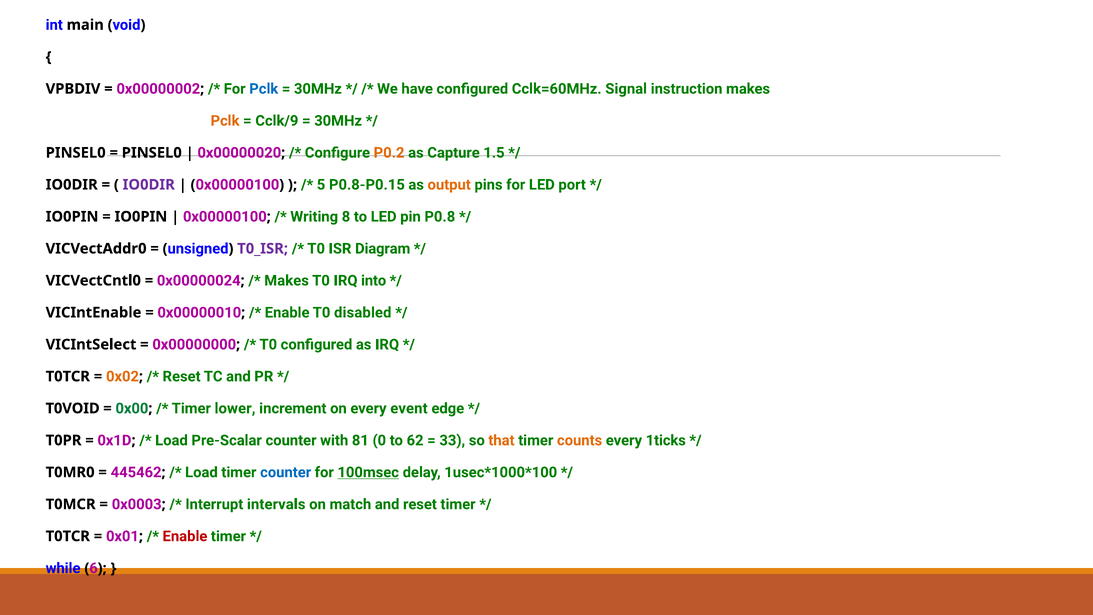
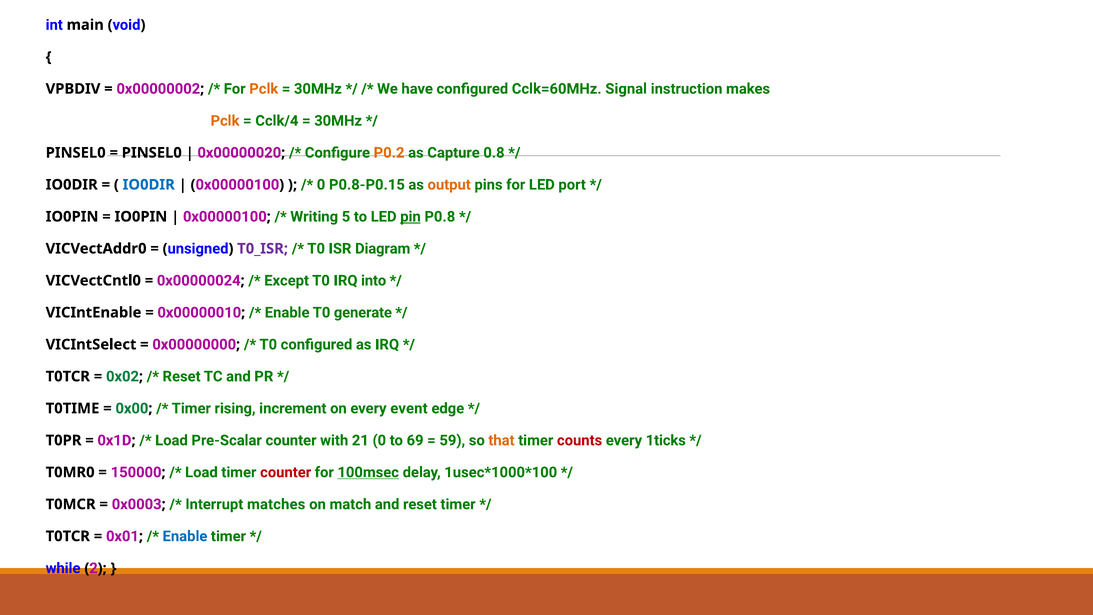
Pclk at (264, 89) colour: blue -> orange
Cclk/9: Cclk/9 -> Cclk/4
1.5: 1.5 -> 0.8
IO0DIR at (149, 185) colour: purple -> blue
5 at (321, 185): 5 -> 0
8: 8 -> 5
pin underline: none -> present
Makes at (287, 281): Makes -> Except
disabled: disabled -> generate
0x02 colour: orange -> green
T0VOID: T0VOID -> T0TIME
lower: lower -> rising
81: 81 -> 21
62: 62 -> 69
33: 33 -> 59
counts colour: orange -> red
445462: 445462 -> 150000
counter at (286, 472) colour: blue -> red
intervals: intervals -> matches
Enable at (185, 536) colour: red -> blue
6: 6 -> 2
